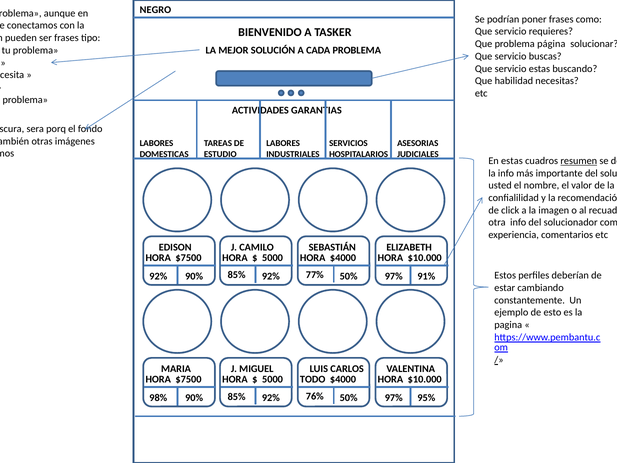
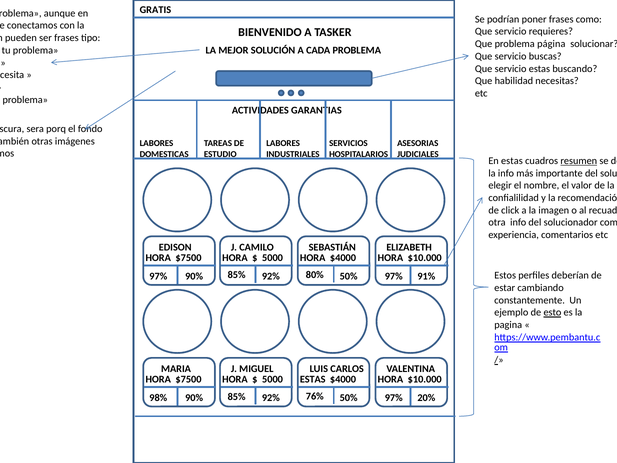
NEGRO at (155, 10): NEGRO -> GRATIS
usted at (500, 185): usted -> elegir
77%: 77% -> 80%
92% at (158, 276): 92% -> 97%
esto underline: none -> present
TODO at (313, 379): TODO -> ESTAS
95%: 95% -> 20%
